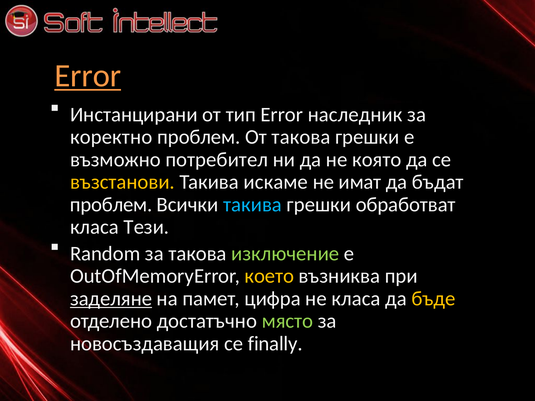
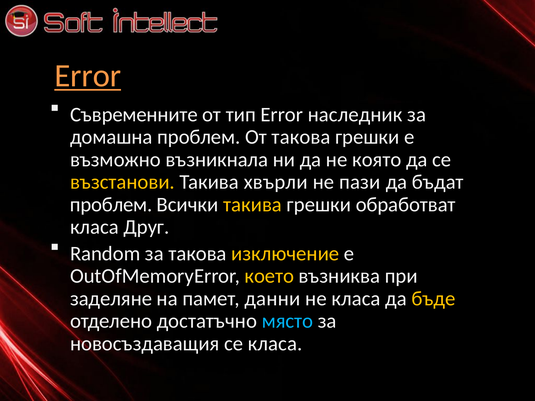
Инстанцирани: Инстанцирани -> Съвременните
коректно: коректно -> домашна
потребител: потребител -> възникнала
искаме: искаме -> хвърли
имат: имат -> пази
такива at (253, 205) colour: light blue -> yellow
Тези: Тези -> Друг
изключение colour: light green -> yellow
заделяне underline: present -> none
цифра: цифра -> данни
място colour: light green -> light blue
се finally: finally -> класа
